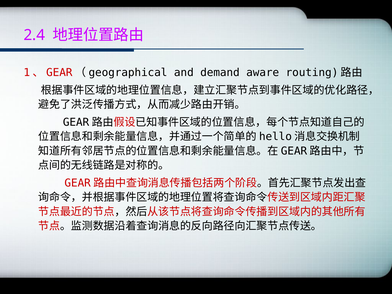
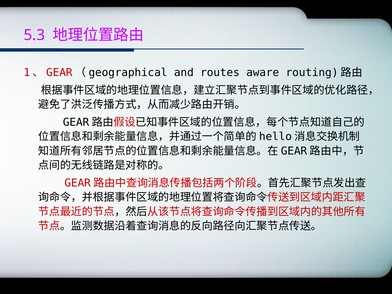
2.4: 2.4 -> 5.3
demand: demand -> routes
